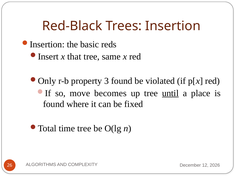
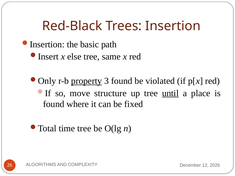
reds: reds -> path
that: that -> else
property underline: none -> present
becomes: becomes -> structure
